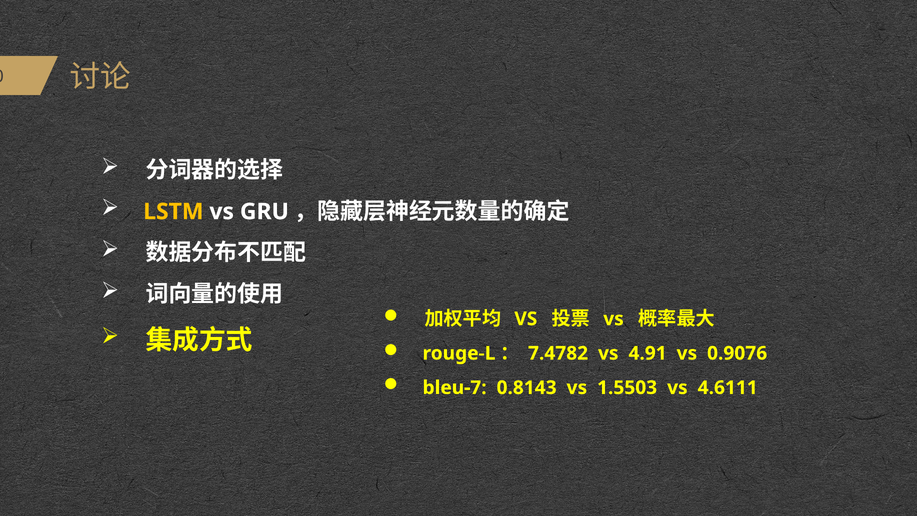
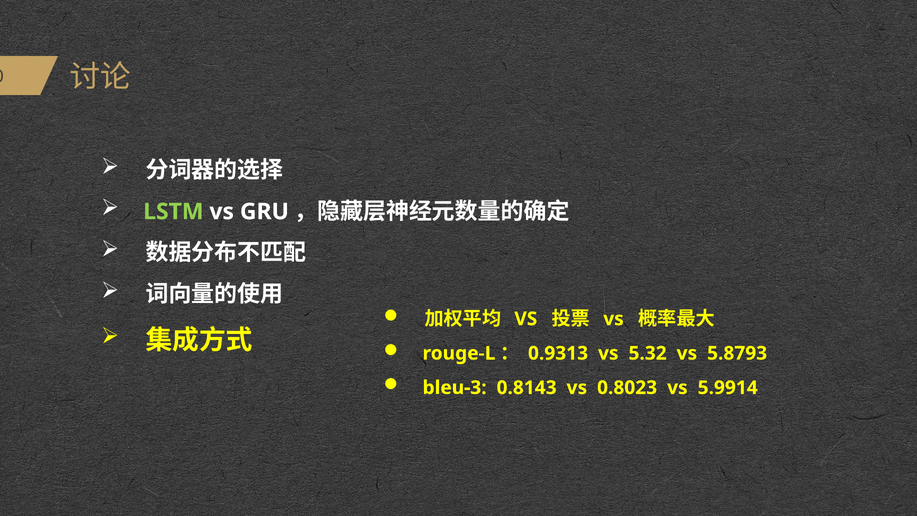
LSTM colour: yellow -> light green
7.4782: 7.4782 -> 0.9313
4.91: 4.91 -> 5.32
0.9076: 0.9076 -> 5.8793
bleu-7: bleu-7 -> bleu-3
1.5503: 1.5503 -> 0.8023
4.6111: 4.6111 -> 5.9914
